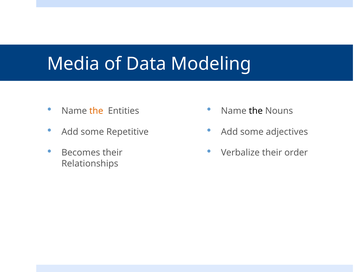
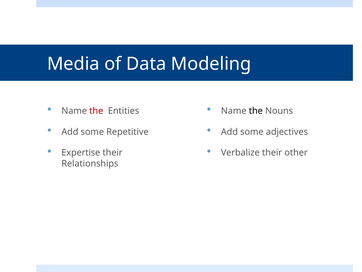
the at (96, 111) colour: orange -> red
Becomes: Becomes -> Expertise
order: order -> other
